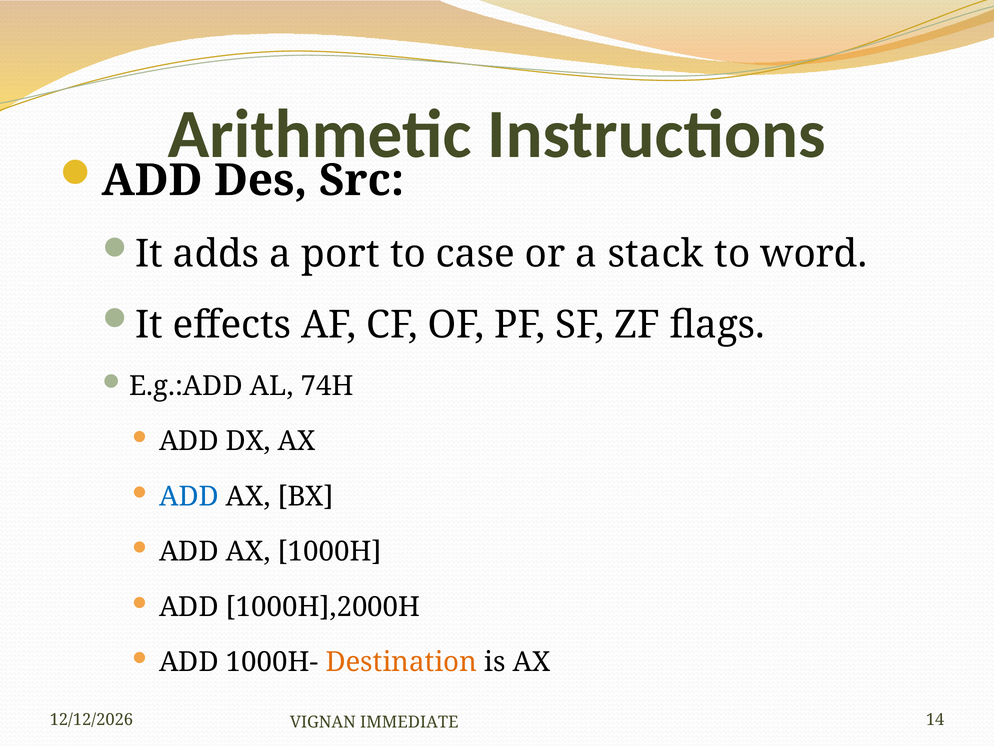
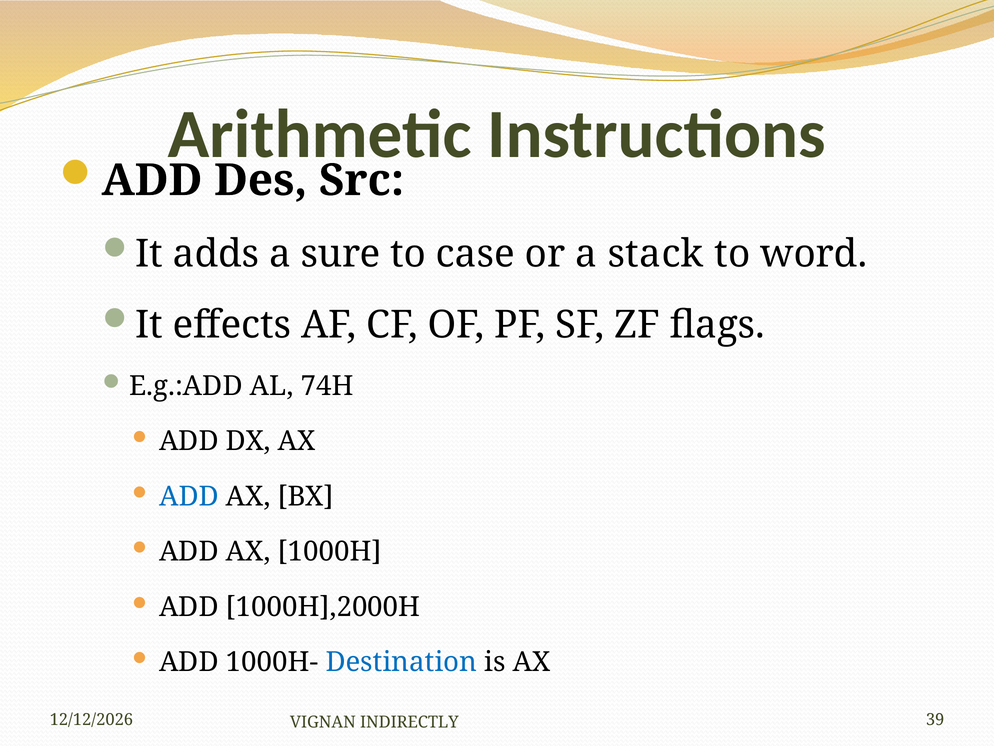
port: port -> sure
Destination colour: orange -> blue
14: 14 -> 39
IMMEDIATE: IMMEDIATE -> INDIRECTLY
